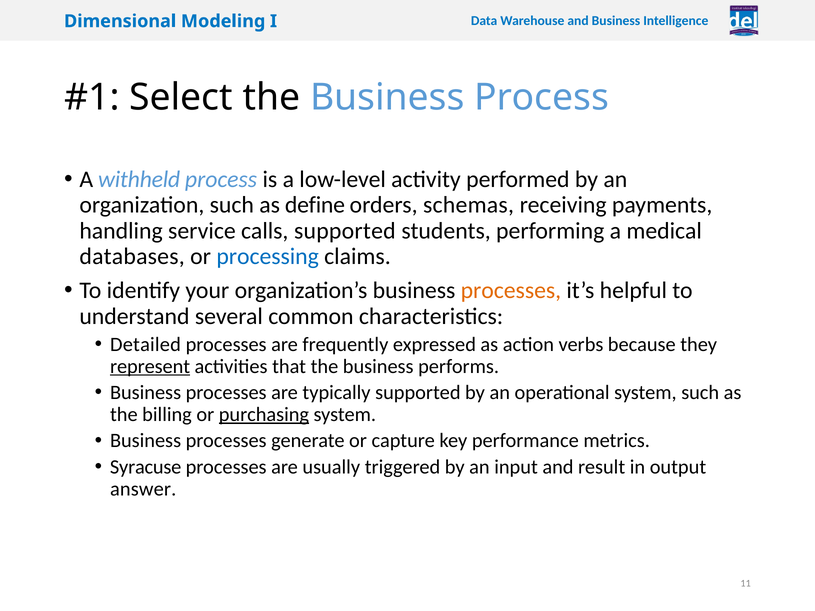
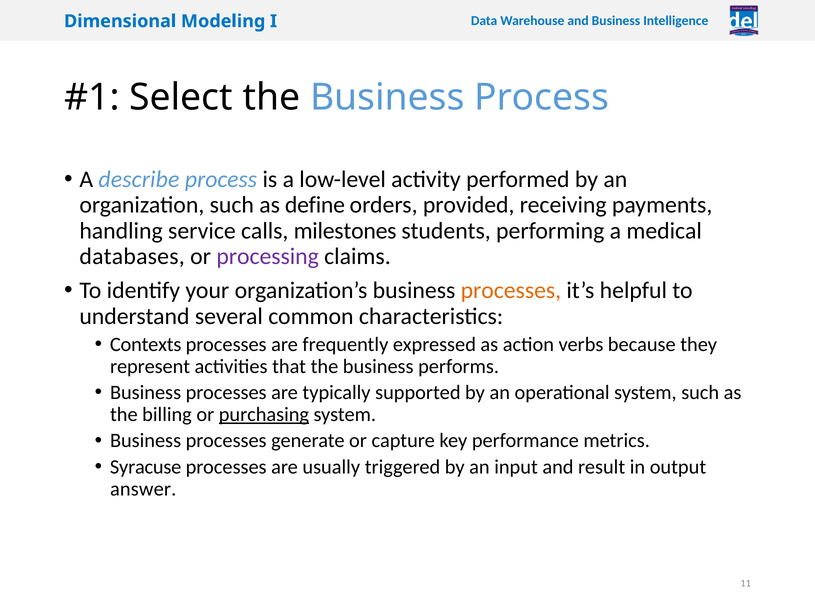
withheld: withheld -> describe
schemas: schemas -> provided
calls supported: supported -> milestones
processing colour: blue -> purple
Detailed: Detailed -> Contexts
represent underline: present -> none
